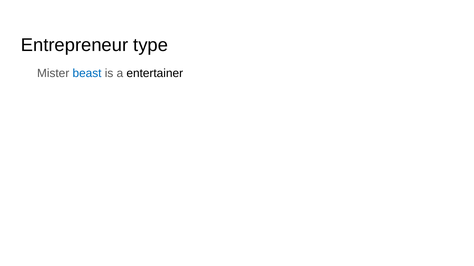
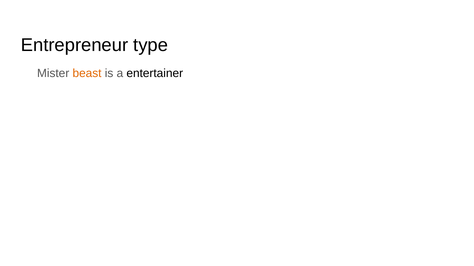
beast colour: blue -> orange
